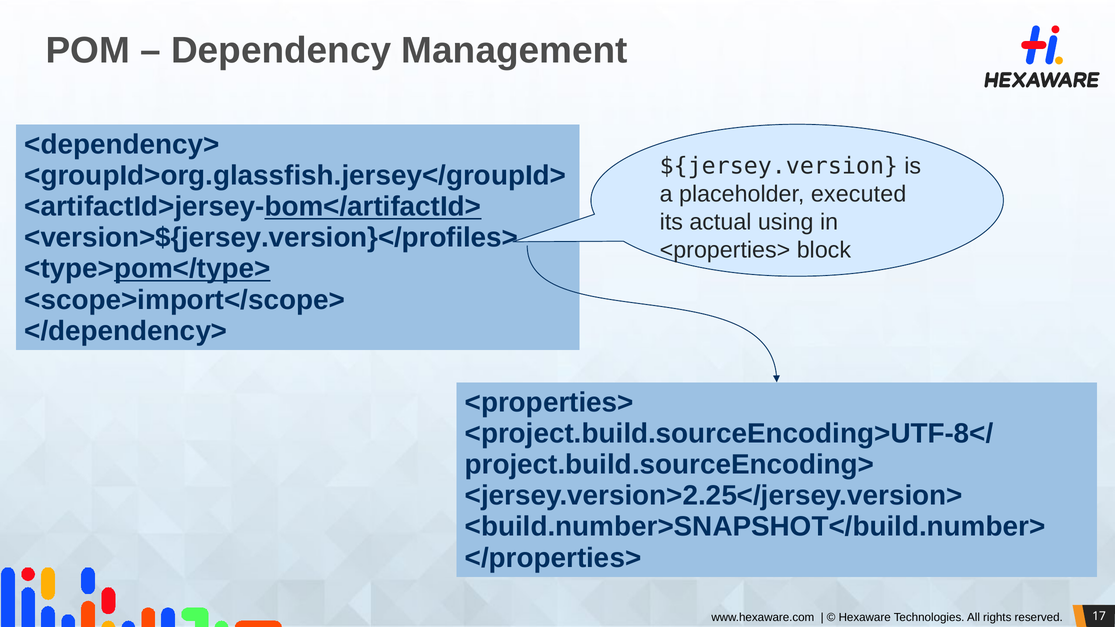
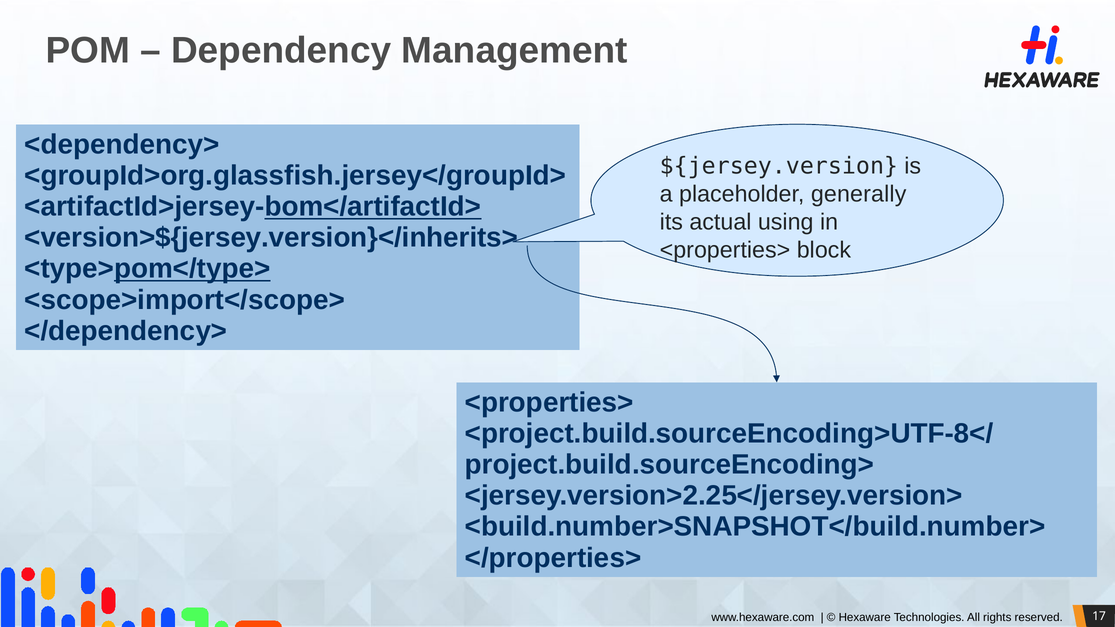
executed: executed -> generally
<version>${jersey.version}</profiles>: <version>${jersey.version}</profiles> -> <version>${jersey.version}</inherits>
